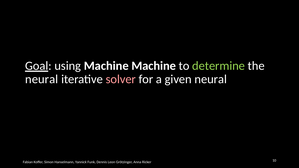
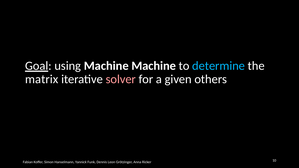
determine colour: light green -> light blue
neural at (42, 79): neural -> matrix
given neural: neural -> others
